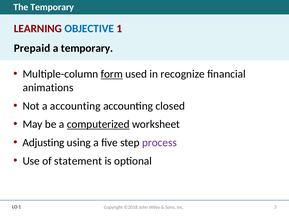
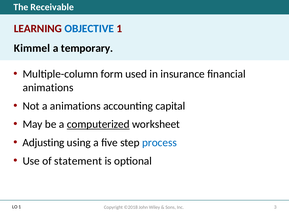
The Temporary: Temporary -> Receivable
Prepaid: Prepaid -> Kimmel
form underline: present -> none
recognize: recognize -> insurance
a accounting: accounting -> animations
closed: closed -> capital
process colour: purple -> blue
